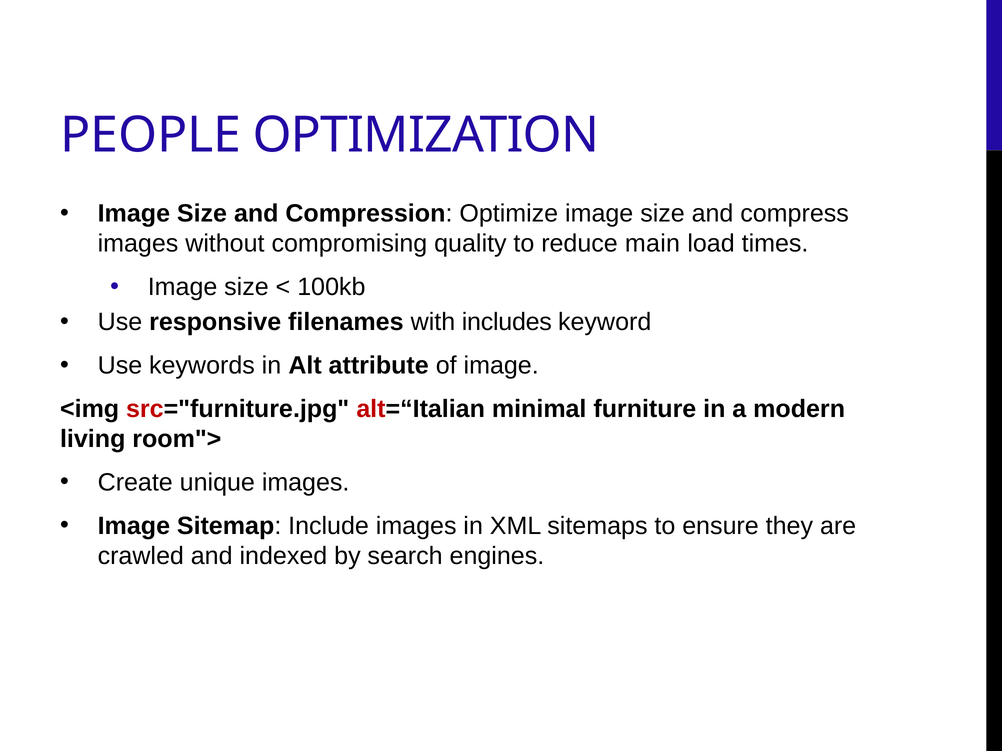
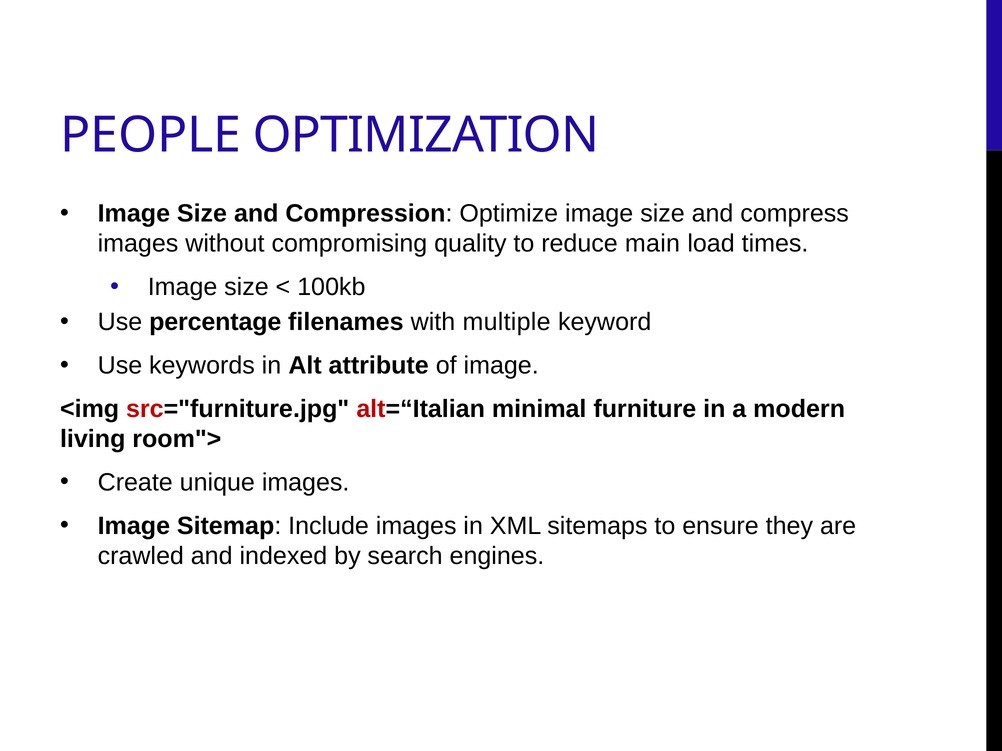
responsive: responsive -> percentage
includes: includes -> multiple
